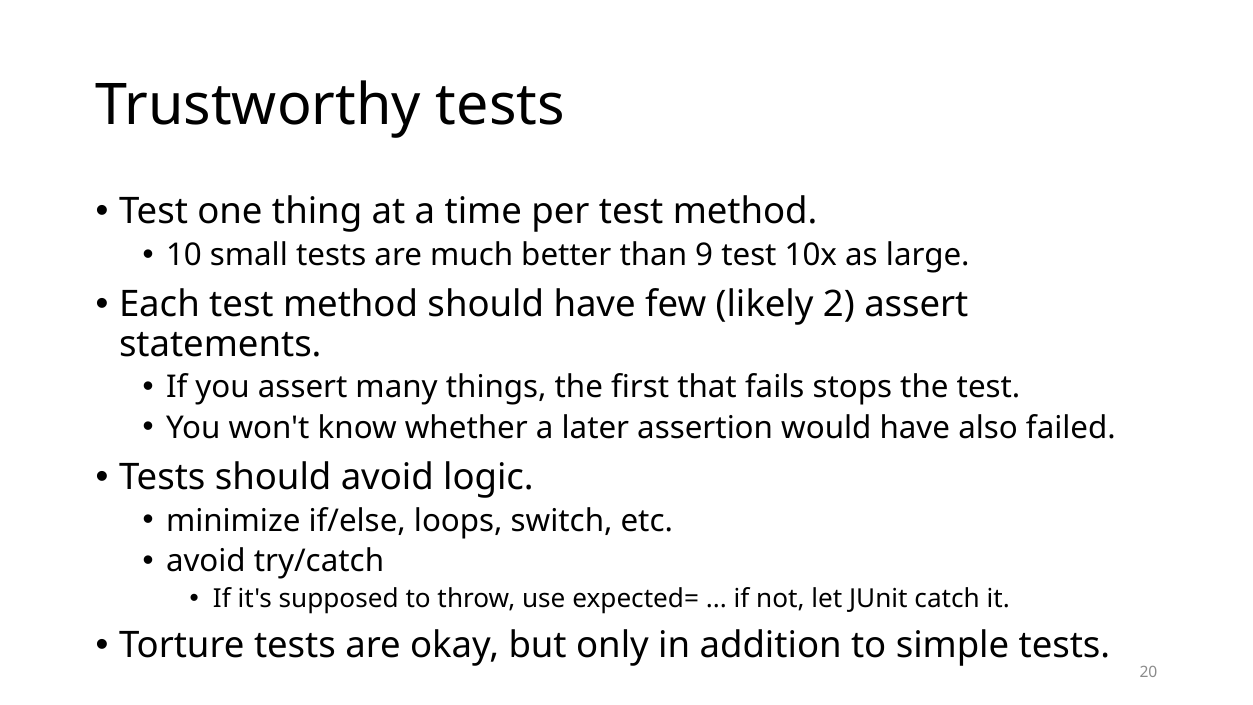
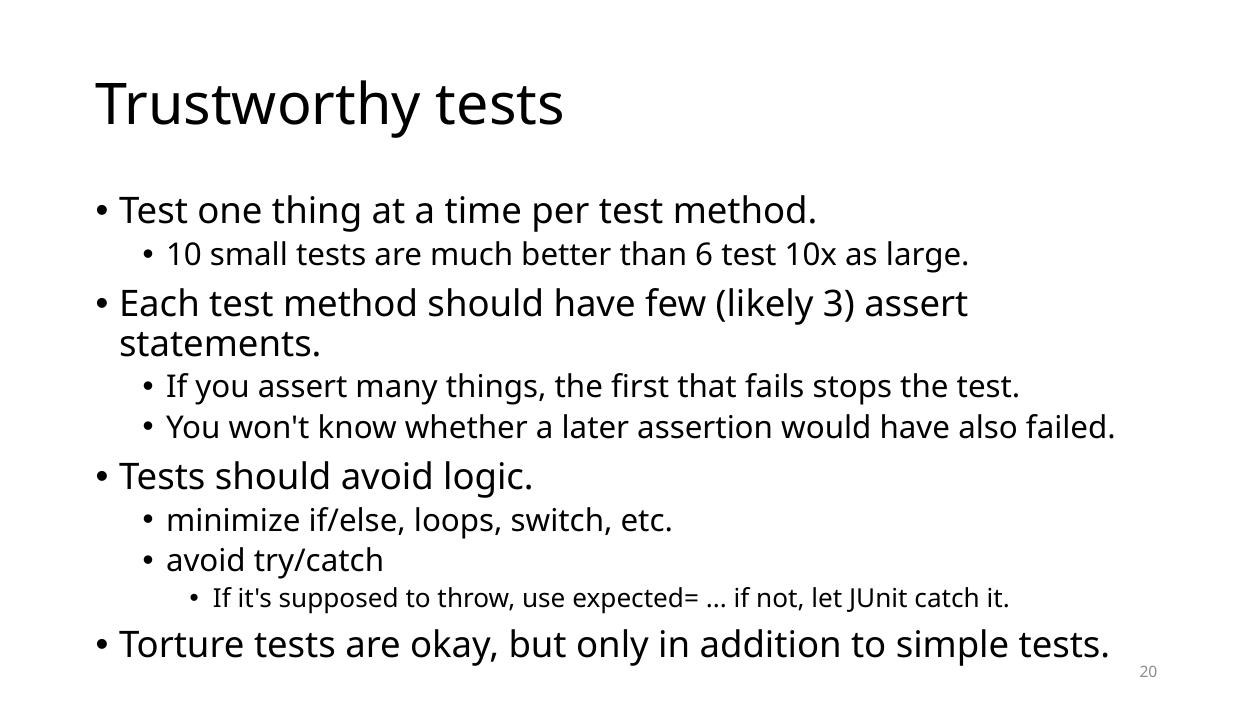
9: 9 -> 6
2: 2 -> 3
